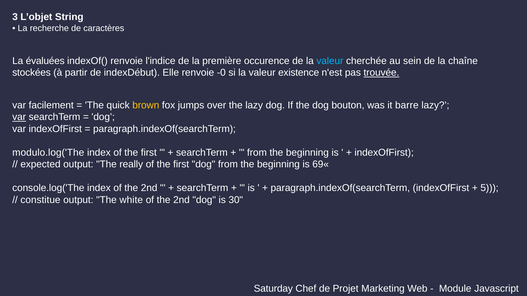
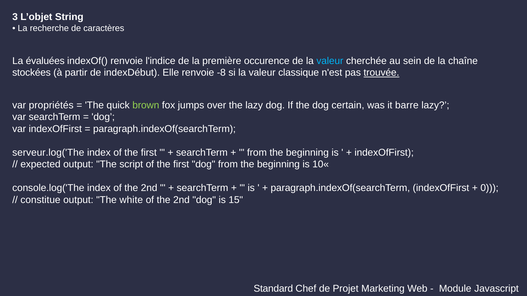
-0: -0 -> -8
existence: existence -> classique
facilement: facilement -> propriétés
brown colour: yellow -> light green
bouton: bouton -> certain
var at (19, 117) underline: present -> none
modulo.log('The: modulo.log('The -> serveur.log('The
really: really -> script
69«: 69« -> 10«
5: 5 -> 0
30: 30 -> 15
Saturday: Saturday -> Standard
